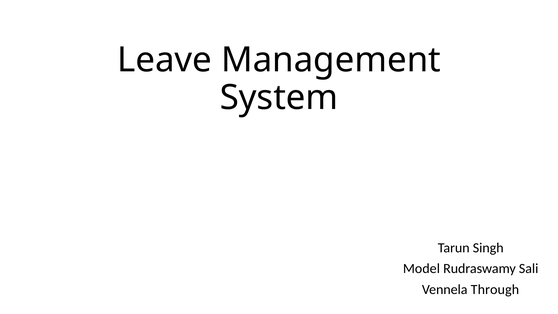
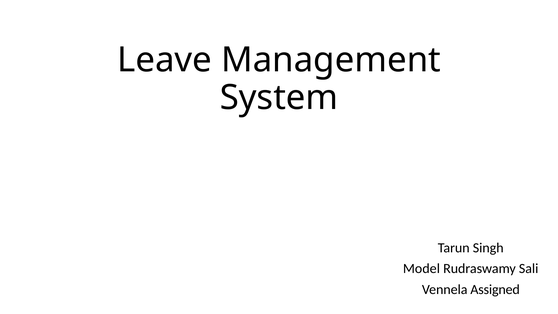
Through: Through -> Assigned
